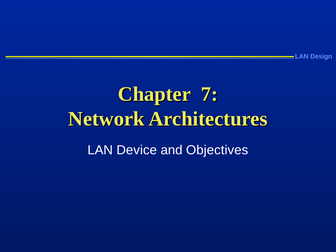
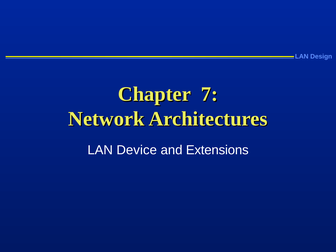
Objectives: Objectives -> Extensions
